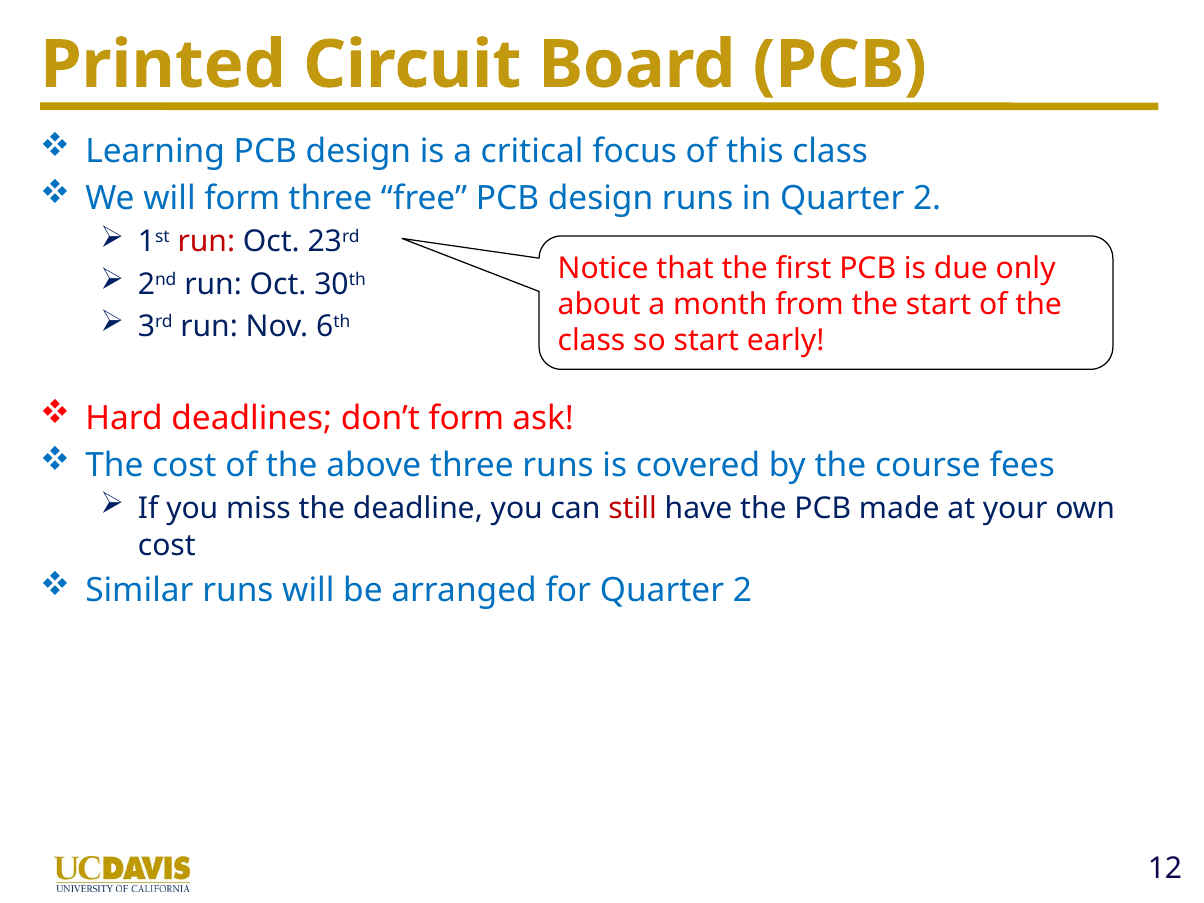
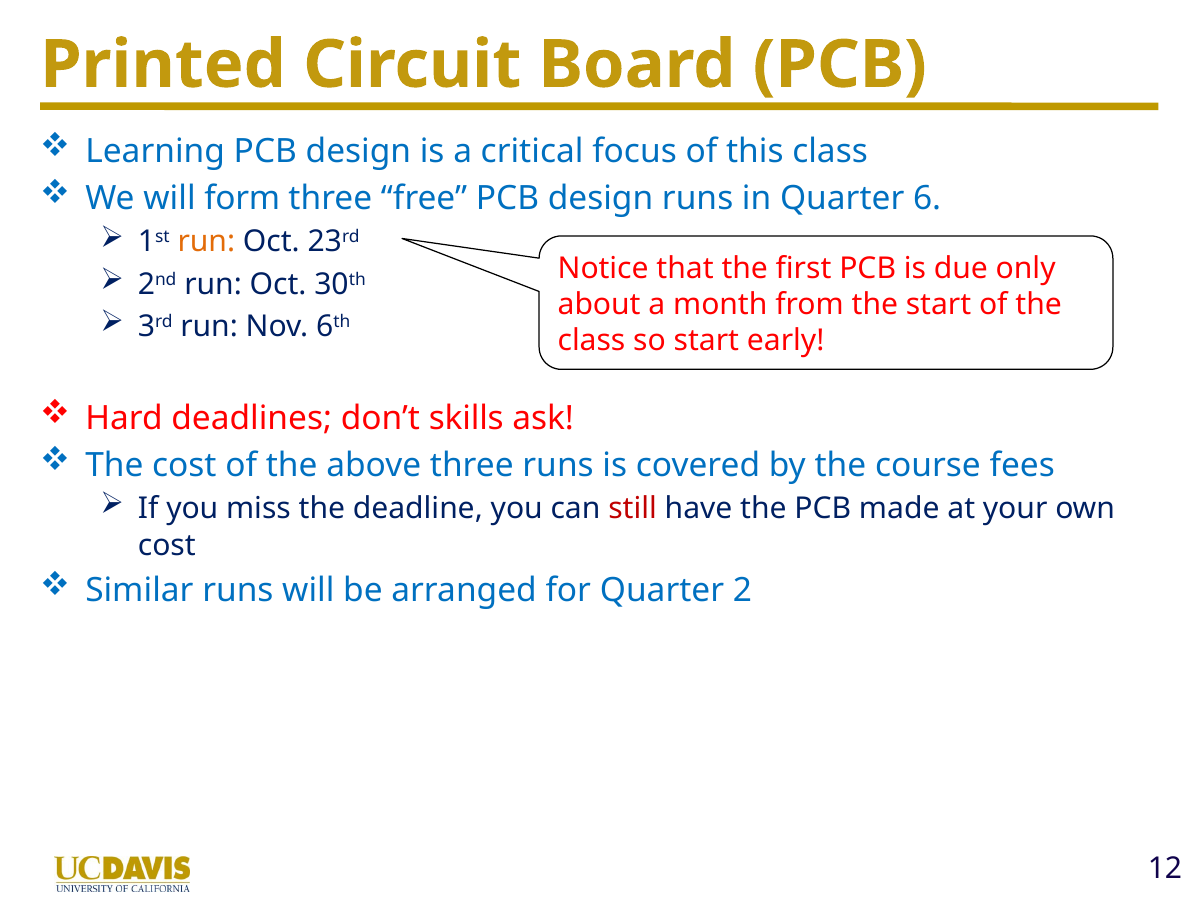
in Quarter 2: 2 -> 6
run at (206, 242) colour: red -> orange
don’t form: form -> skills
